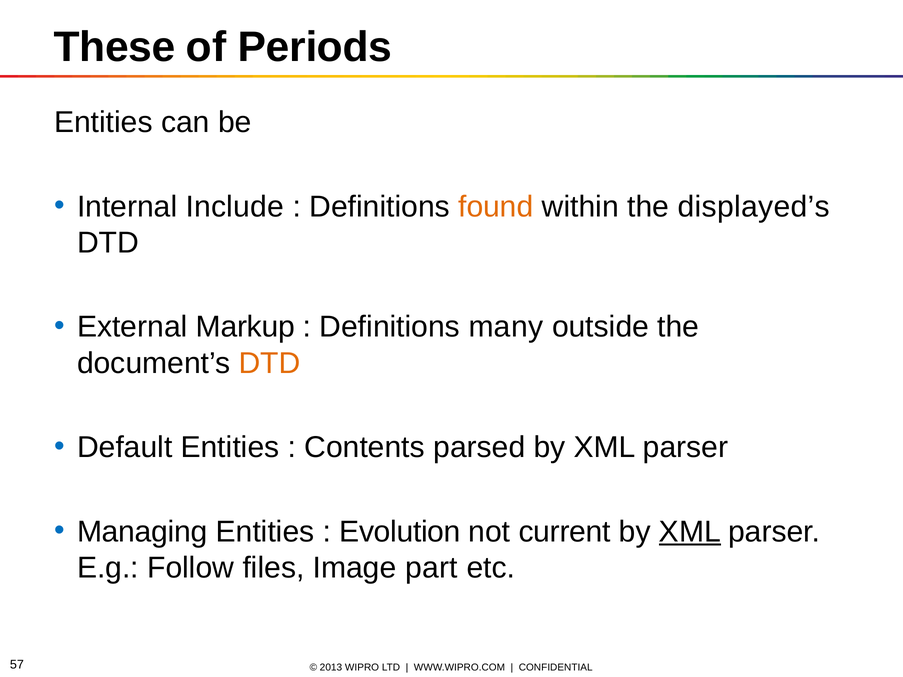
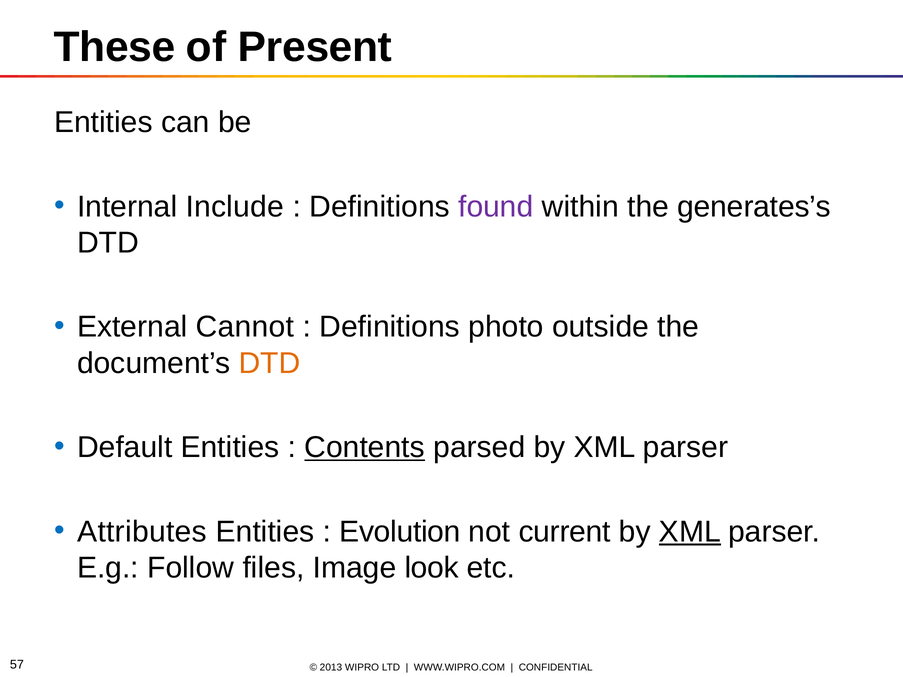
Periods: Periods -> Present
found colour: orange -> purple
displayed’s: displayed’s -> generates’s
Markup: Markup -> Cannot
many: many -> photo
Contents underline: none -> present
Managing: Managing -> Attributes
part: part -> look
